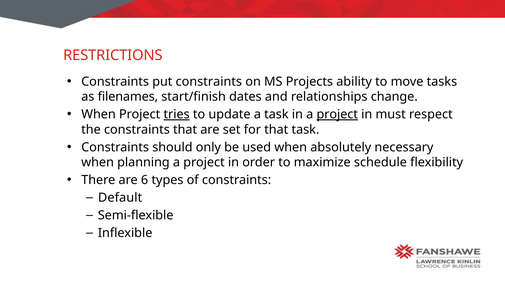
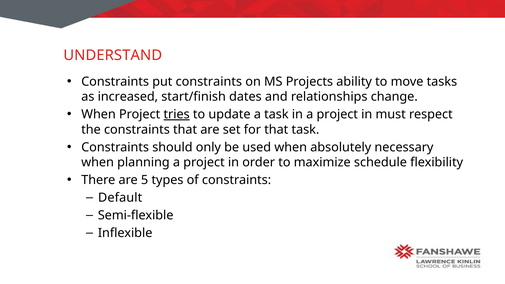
RESTRICTIONS: RESTRICTIONS -> UNDERSTAND
filenames: filenames -> increased
project at (337, 114) underline: present -> none
6: 6 -> 5
